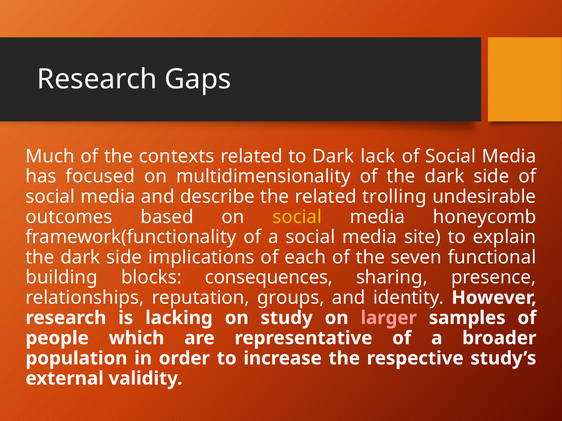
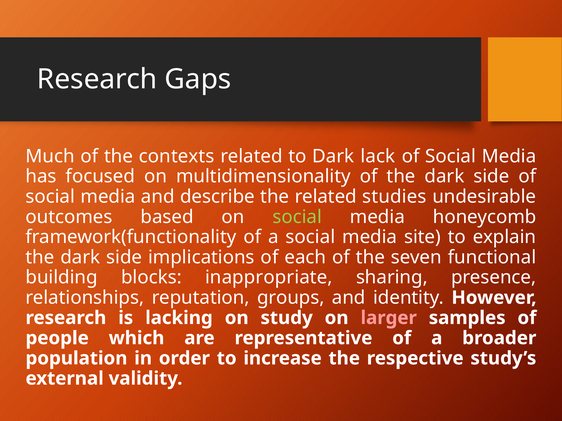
trolling: trolling -> studies
social at (297, 217) colour: yellow -> light green
consequences: consequences -> inappropriate
